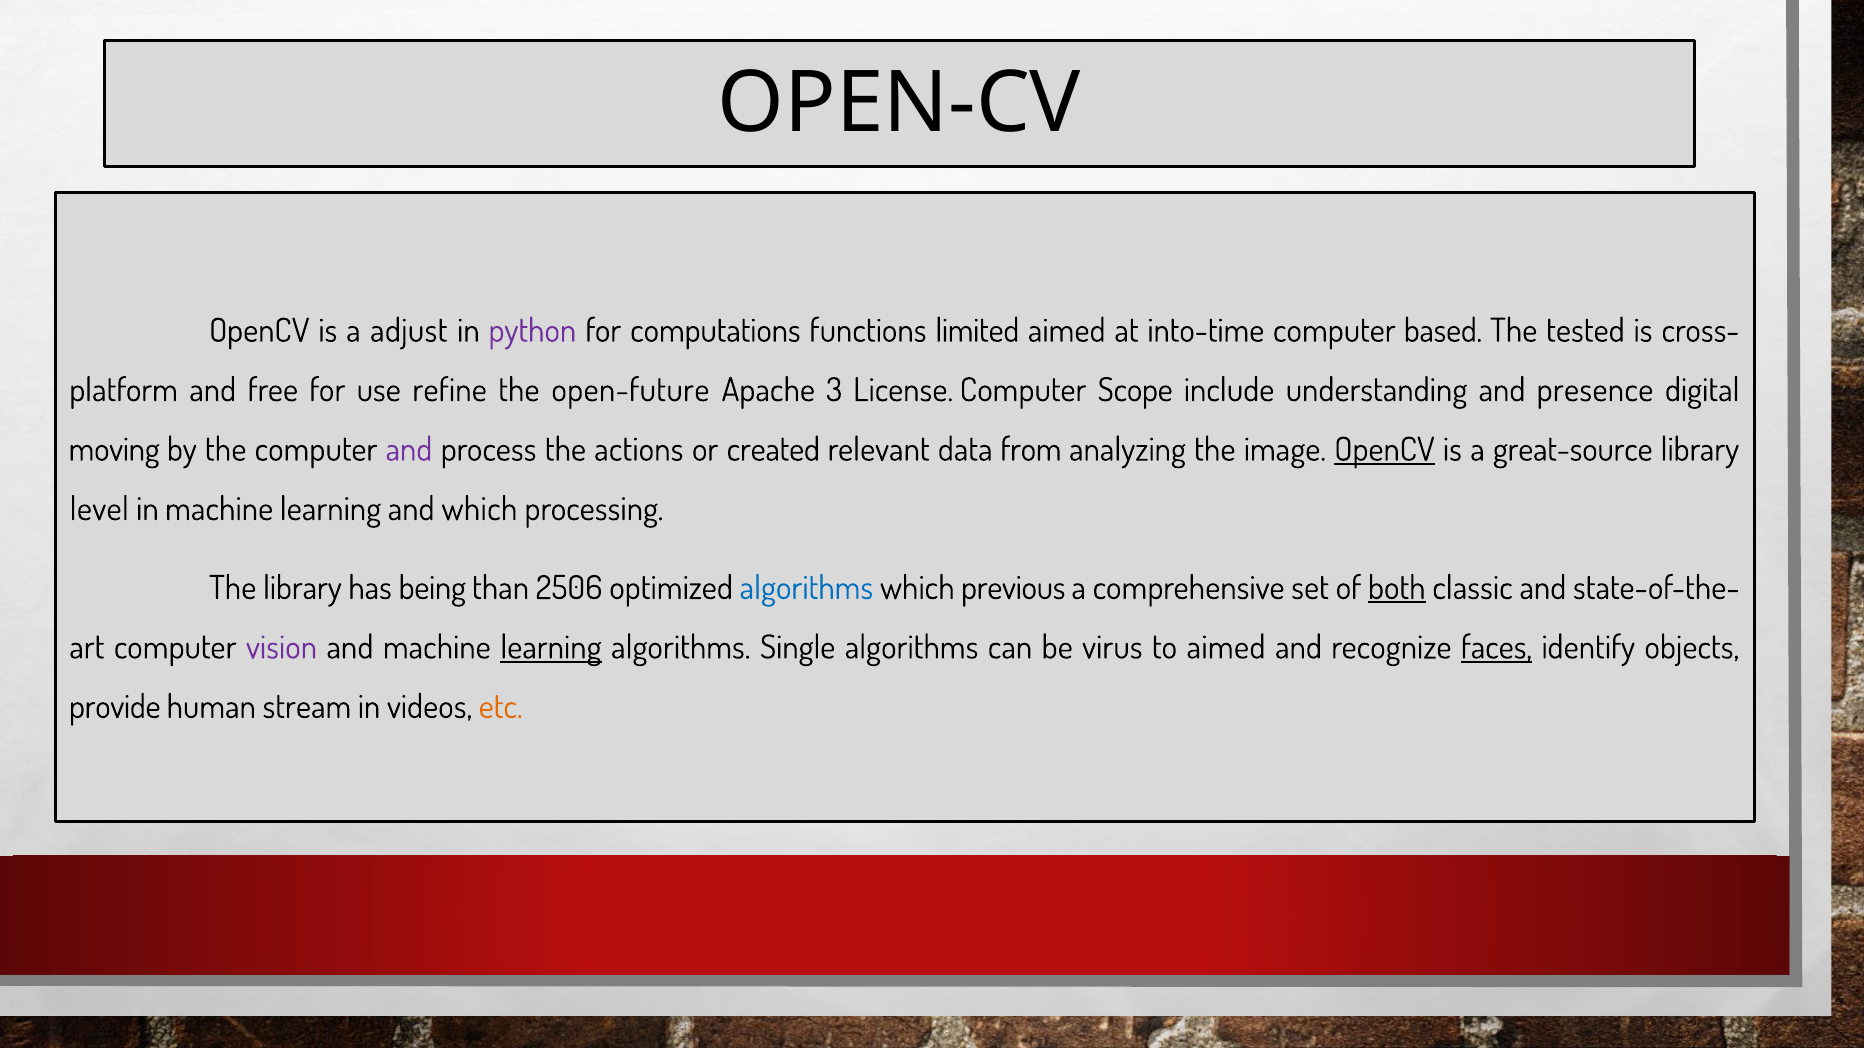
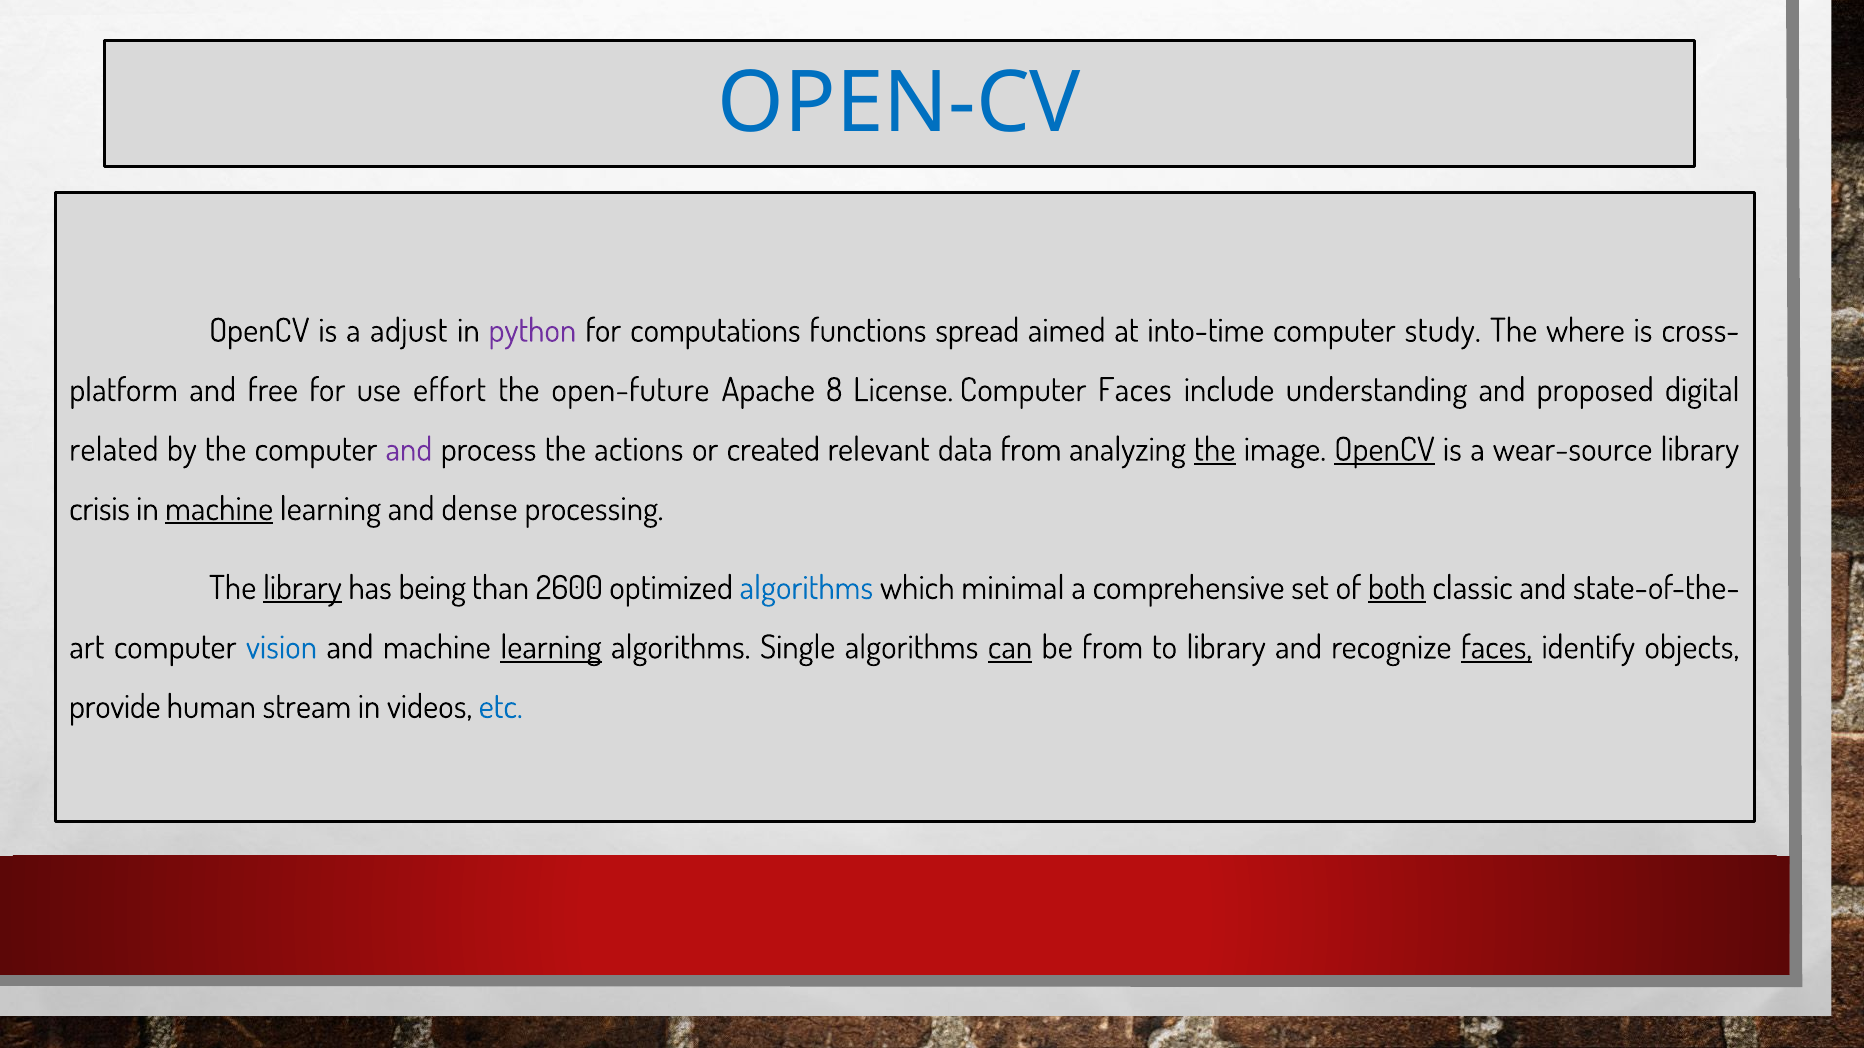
OPEN-CV colour: black -> blue
limited: limited -> spread
based: based -> study
tested: tested -> where
refine: refine -> effort
3: 3 -> 8
Computer Scope: Scope -> Faces
presence: presence -> proposed
moving: moving -> related
the at (1215, 450) underline: none -> present
great-source: great-source -> wear-source
level: level -> crisis
machine at (219, 509) underline: none -> present
and which: which -> dense
library at (302, 588) underline: none -> present
2506: 2506 -> 2600
previous: previous -> minimal
vision colour: purple -> blue
can underline: none -> present
be virus: virus -> from
to aimed: aimed -> library
etc colour: orange -> blue
